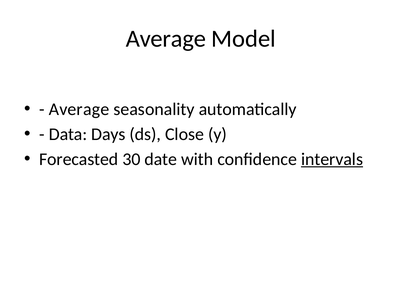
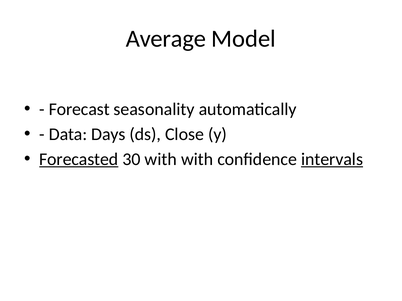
Average at (79, 109): Average -> Forecast
Forecasted underline: none -> present
30 date: date -> with
